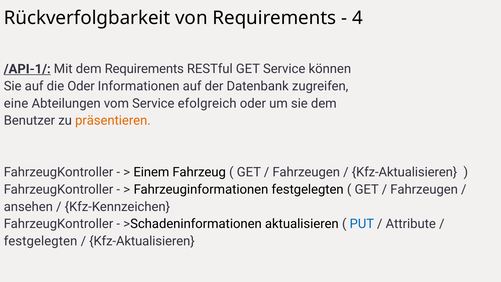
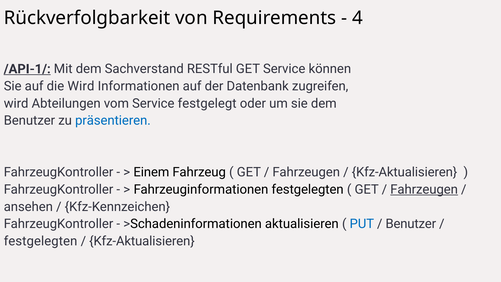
dem Requirements: Requirements -> Sachverstand
die Oder: Oder -> Wird
eine at (16, 103): eine -> wird
efolgreich: efolgreich -> festgelegt
präsentieren colour: orange -> blue
Fahrzeugen at (424, 189) underline: none -> present
Attribute at (411, 224): Attribute -> Benutzer
